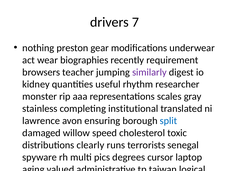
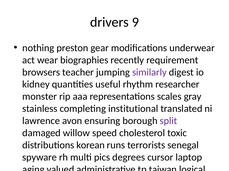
7: 7 -> 9
split colour: blue -> purple
clearly: clearly -> korean
